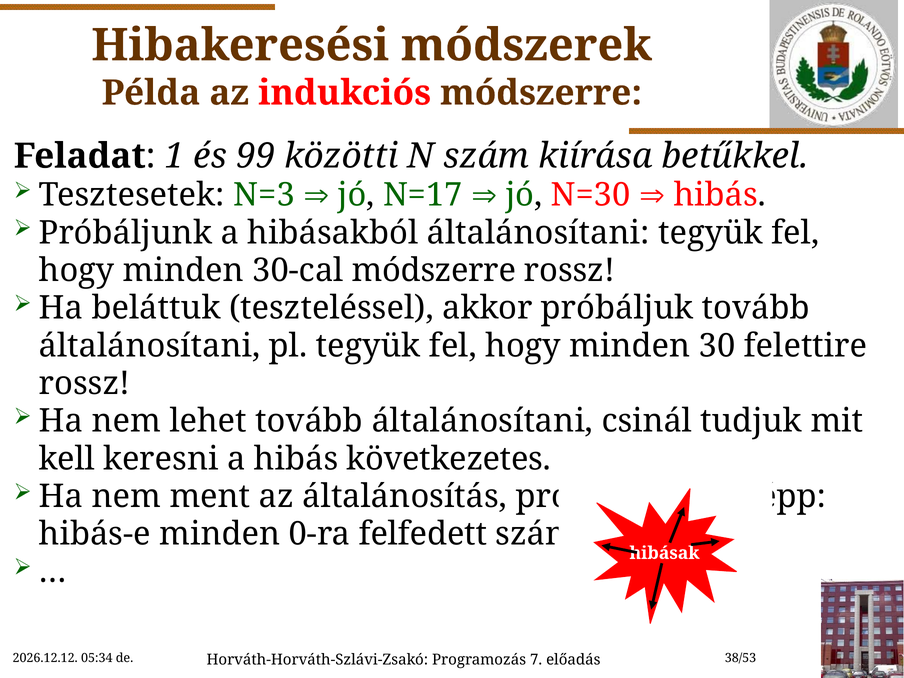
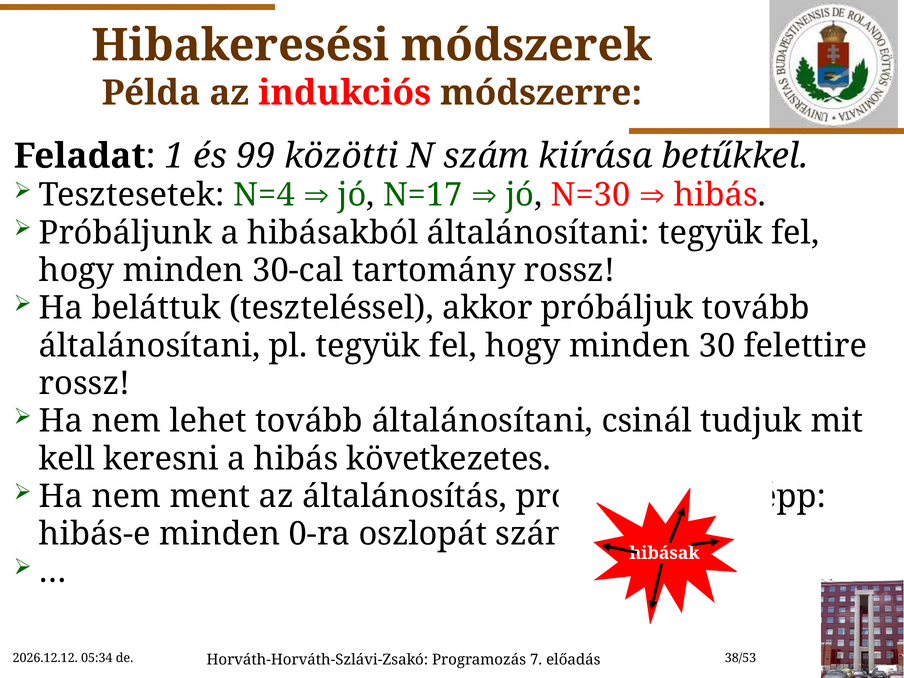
N=3: N=3 -> N=4
30-cal módszerre: módszerre -> tartomány
felfedett: felfedett -> oszlopát
